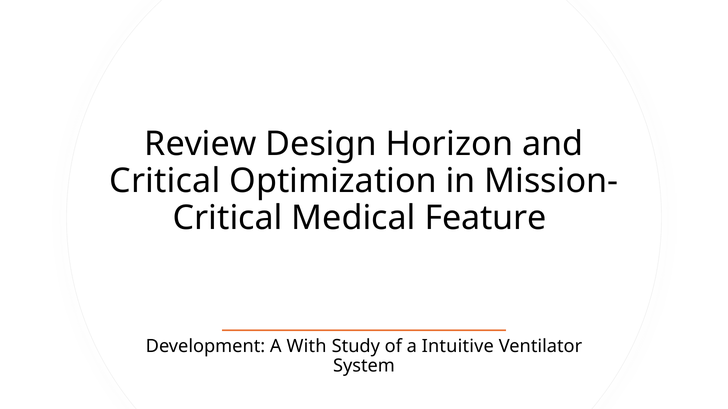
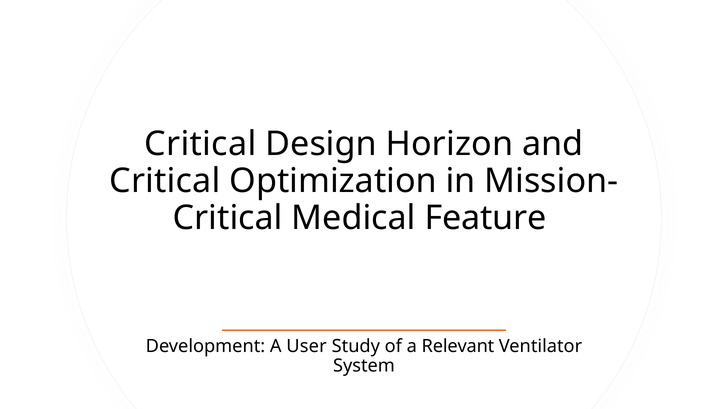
Review at (201, 144): Review -> Critical
With: With -> User
Intuitive: Intuitive -> Relevant
